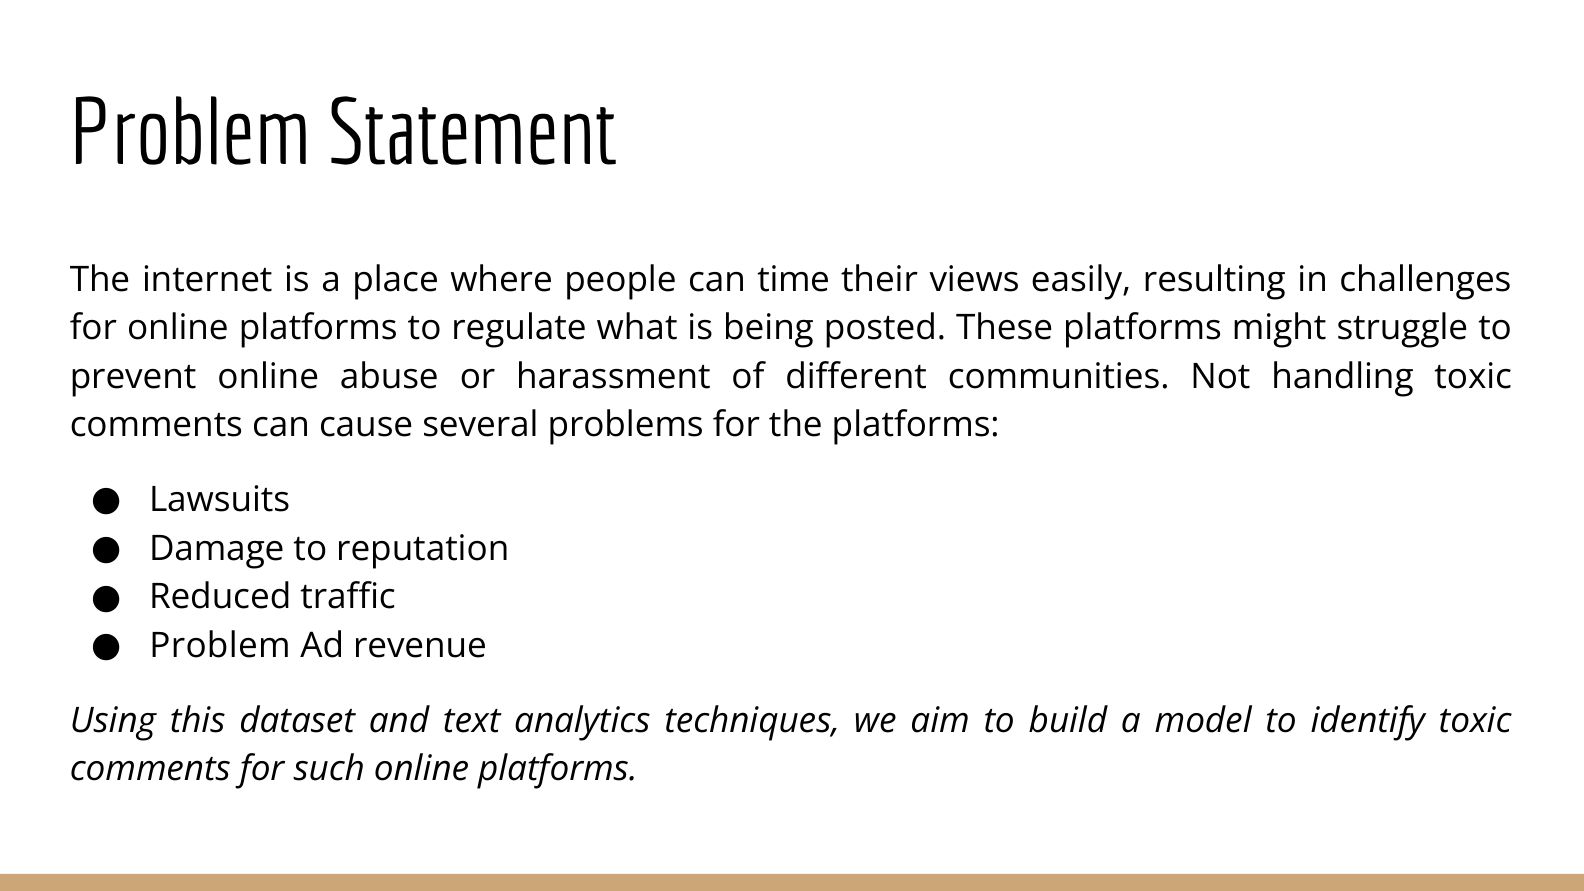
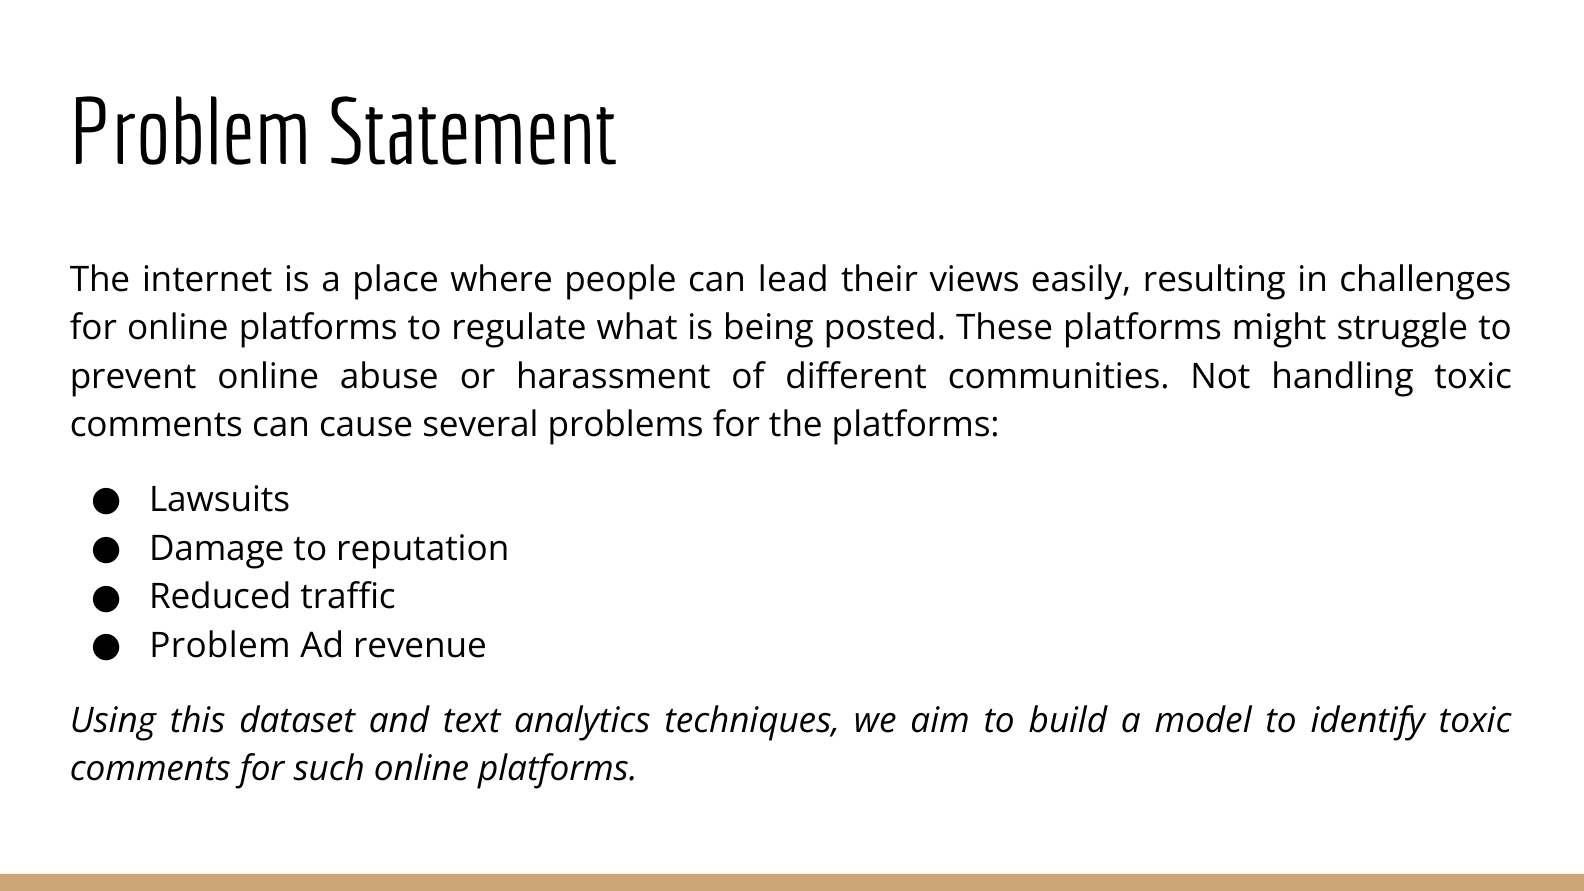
time: time -> lead
